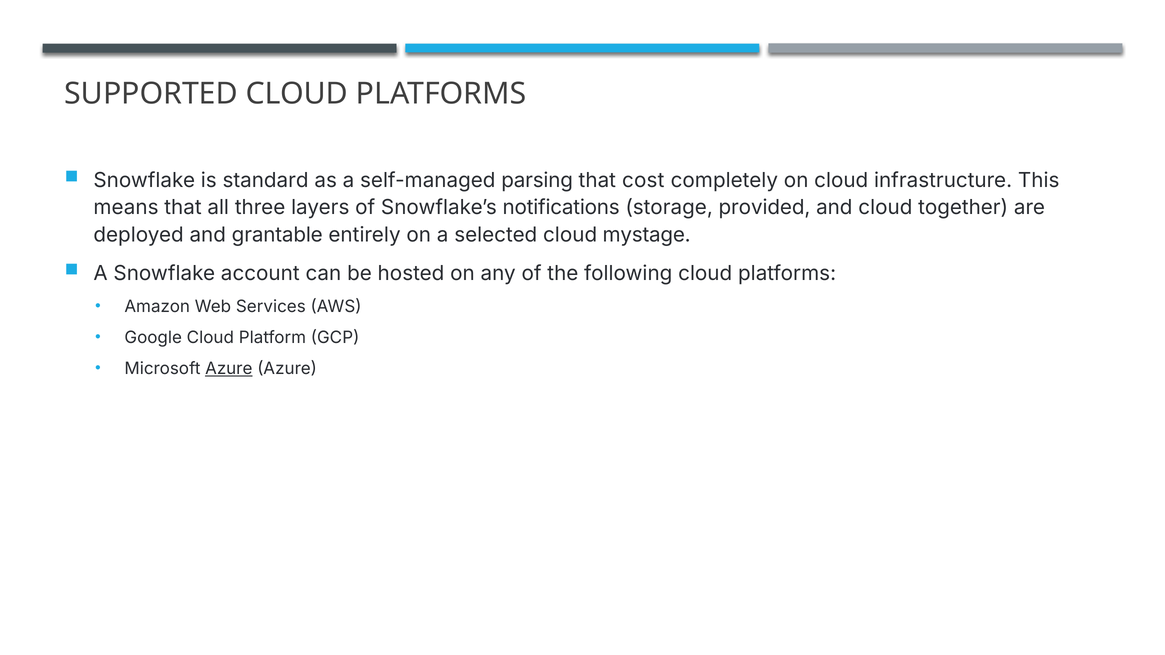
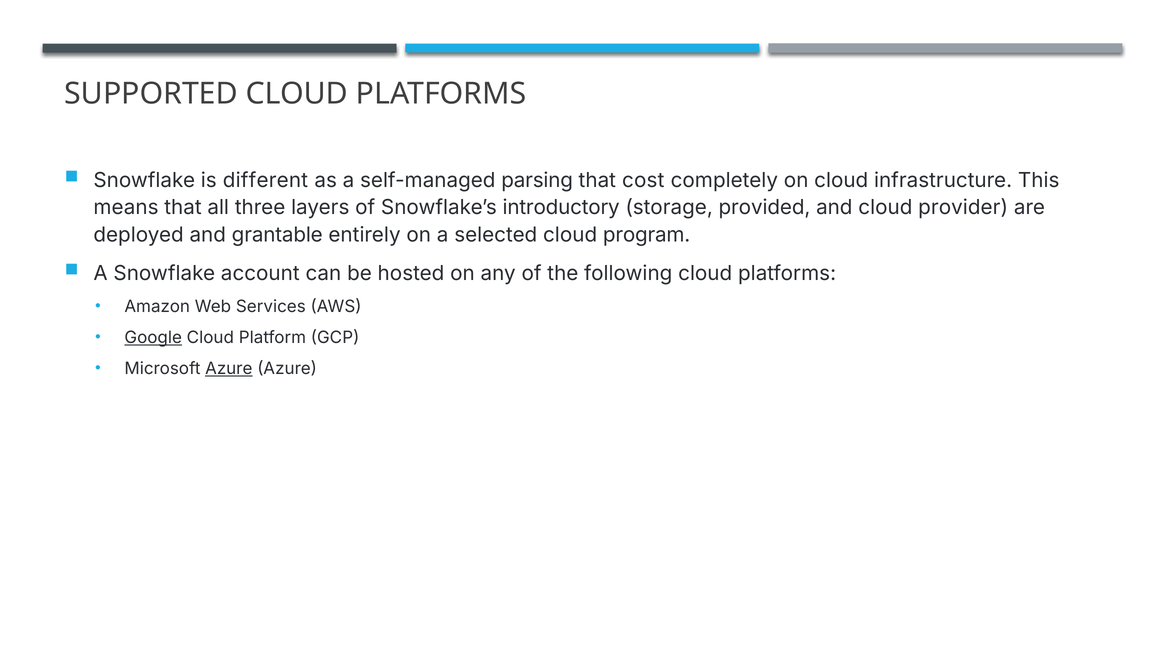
standard: standard -> different
notifications: notifications -> introductory
together: together -> provider
mystage: mystage -> program
Google underline: none -> present
